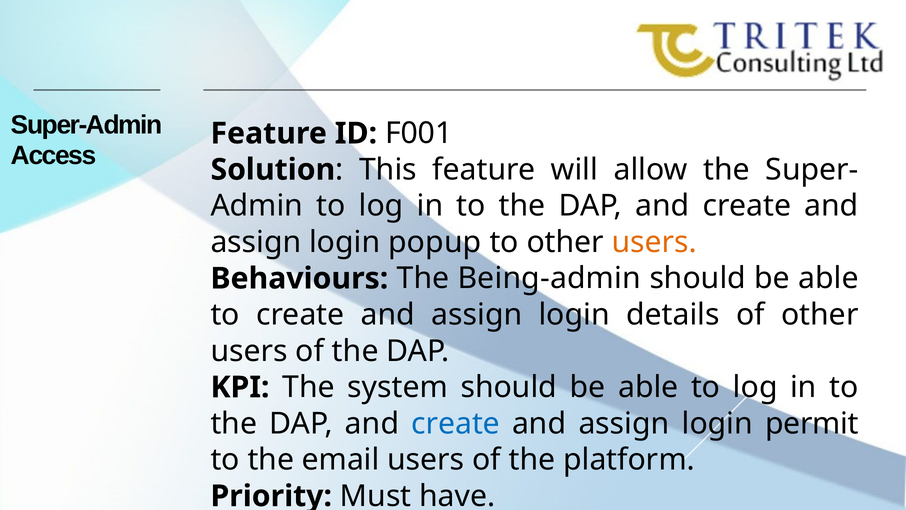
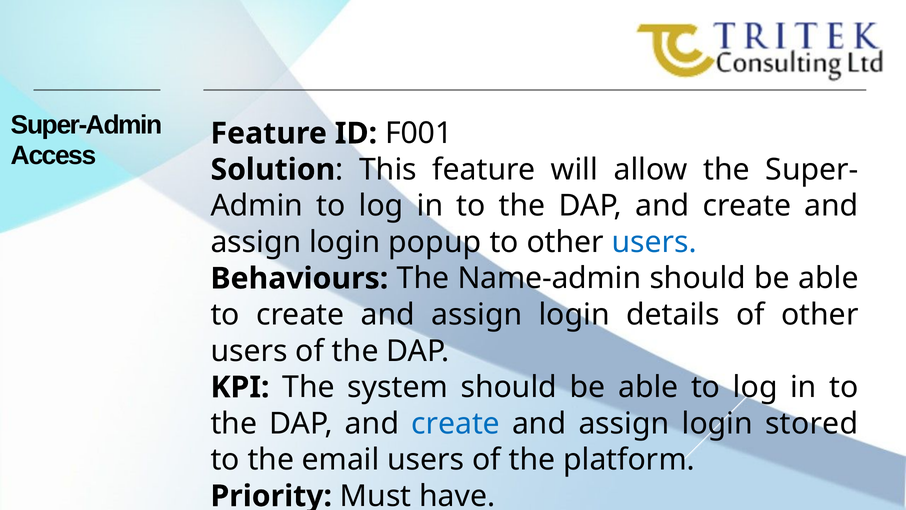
users at (654, 242) colour: orange -> blue
Being-admin: Being-admin -> Name-admin
permit: permit -> stored
